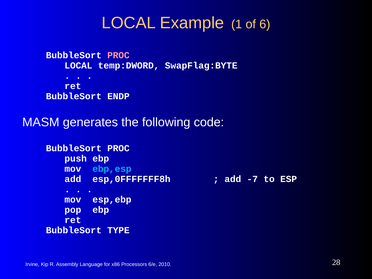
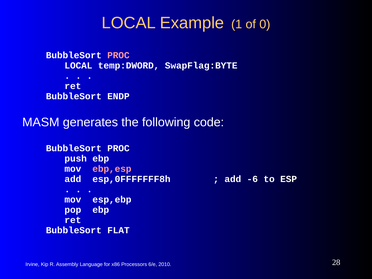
6: 6 -> 0
ebp,esp colour: light blue -> pink
-7: -7 -> -6
TYPE: TYPE -> FLAT
